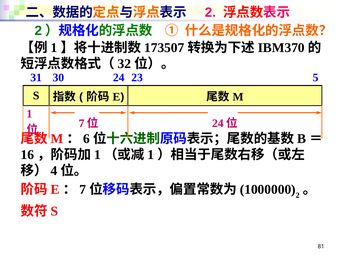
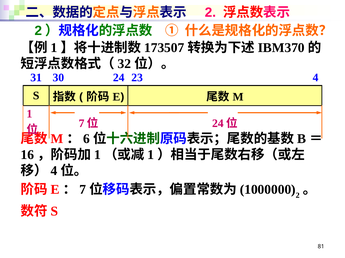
23 5: 5 -> 4
